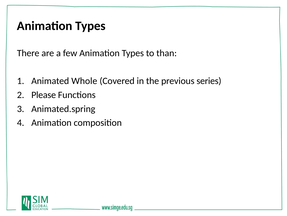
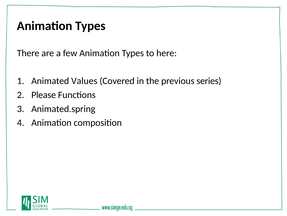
than: than -> here
Whole: Whole -> Values
